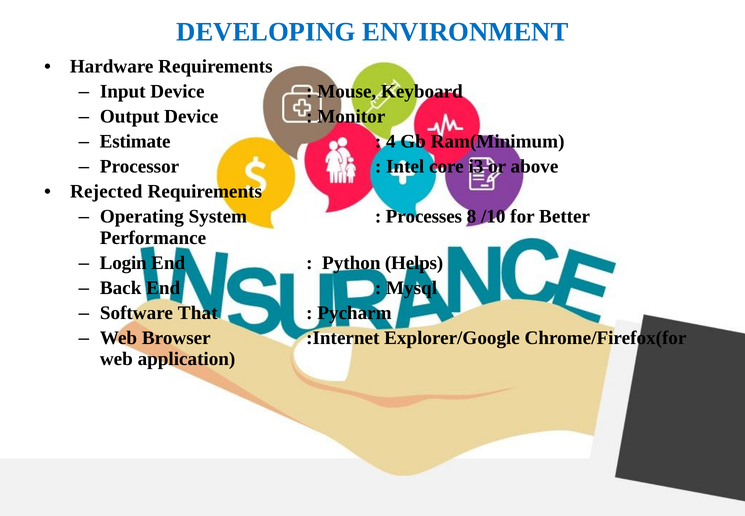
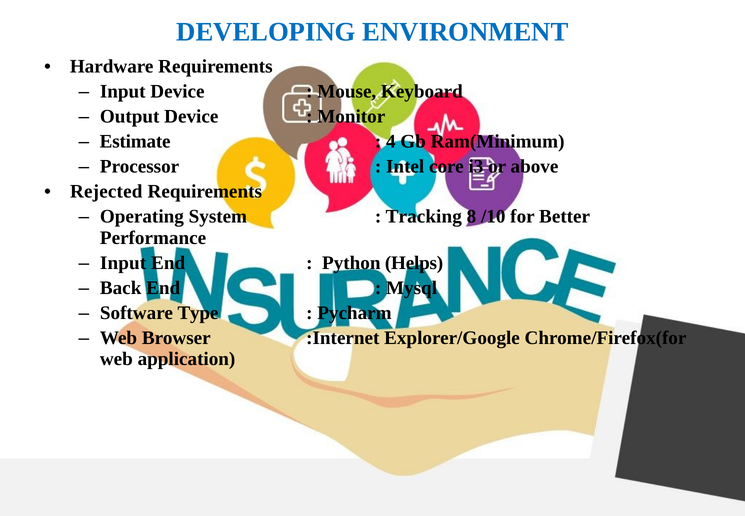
Processes: Processes -> Tracking
Login at (123, 263): Login -> Input
That: That -> Type
